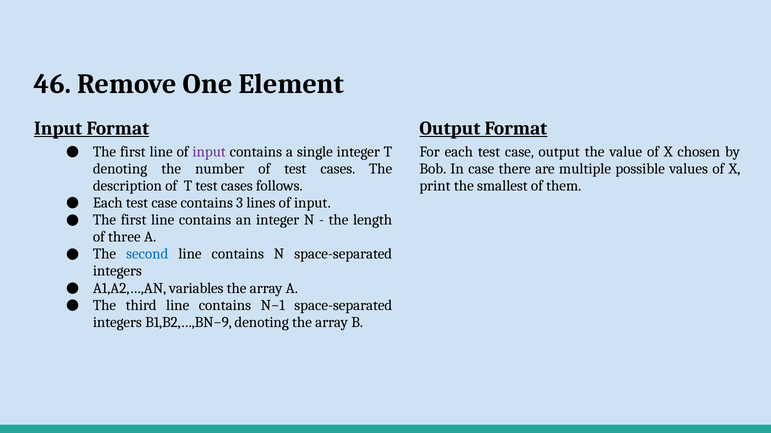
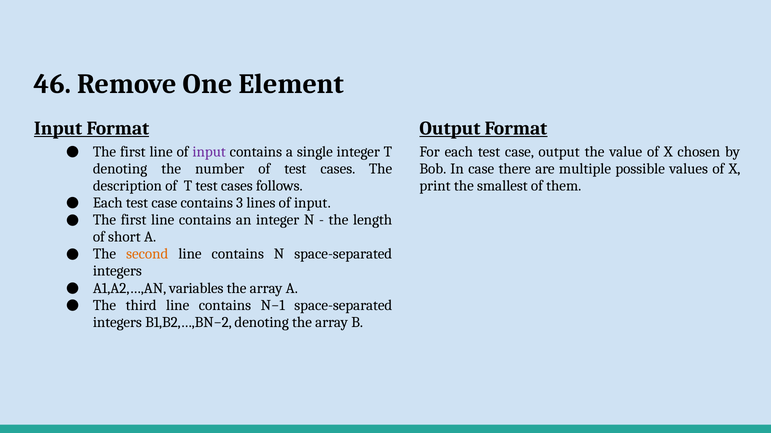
three: three -> short
second colour: blue -> orange
B1,B2,…,BN−9: B1,B2,…,BN−9 -> B1,B2,…,BN−2
